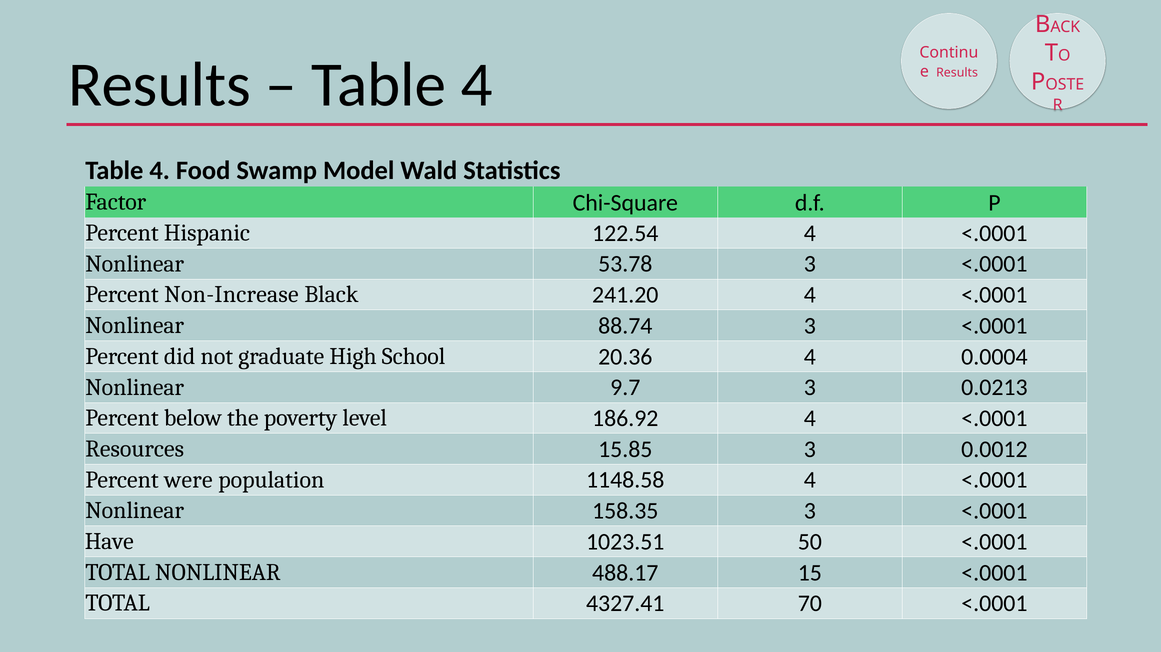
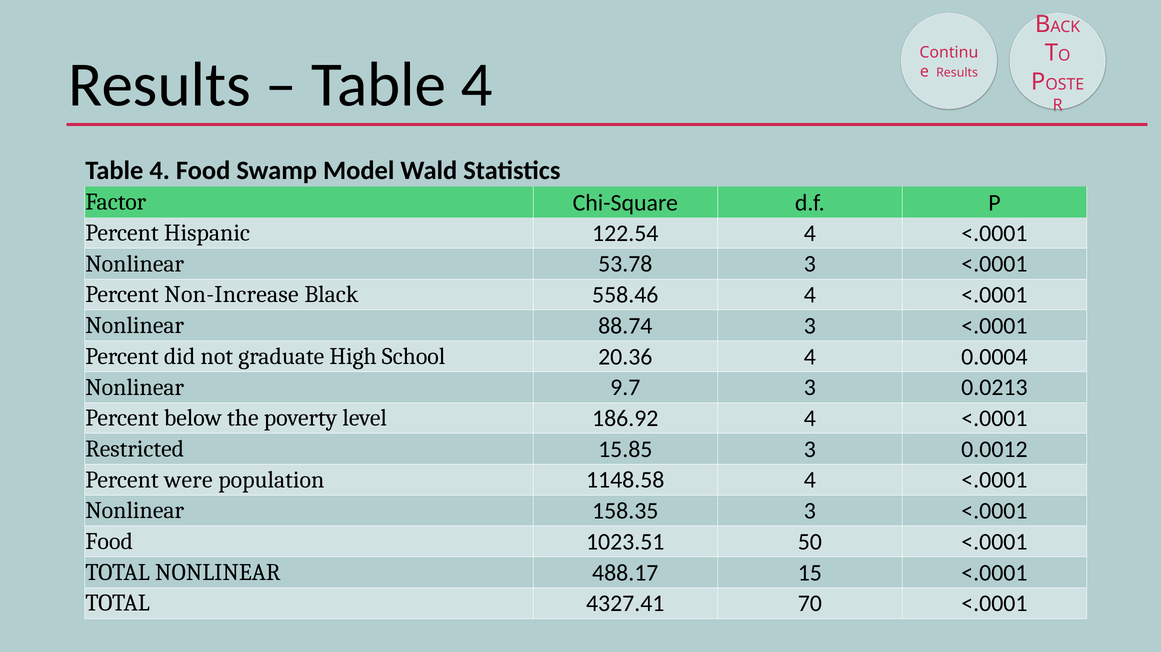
241.20: 241.20 -> 558.46
Resources: Resources -> Restricted
Have at (109, 541): Have -> Food
